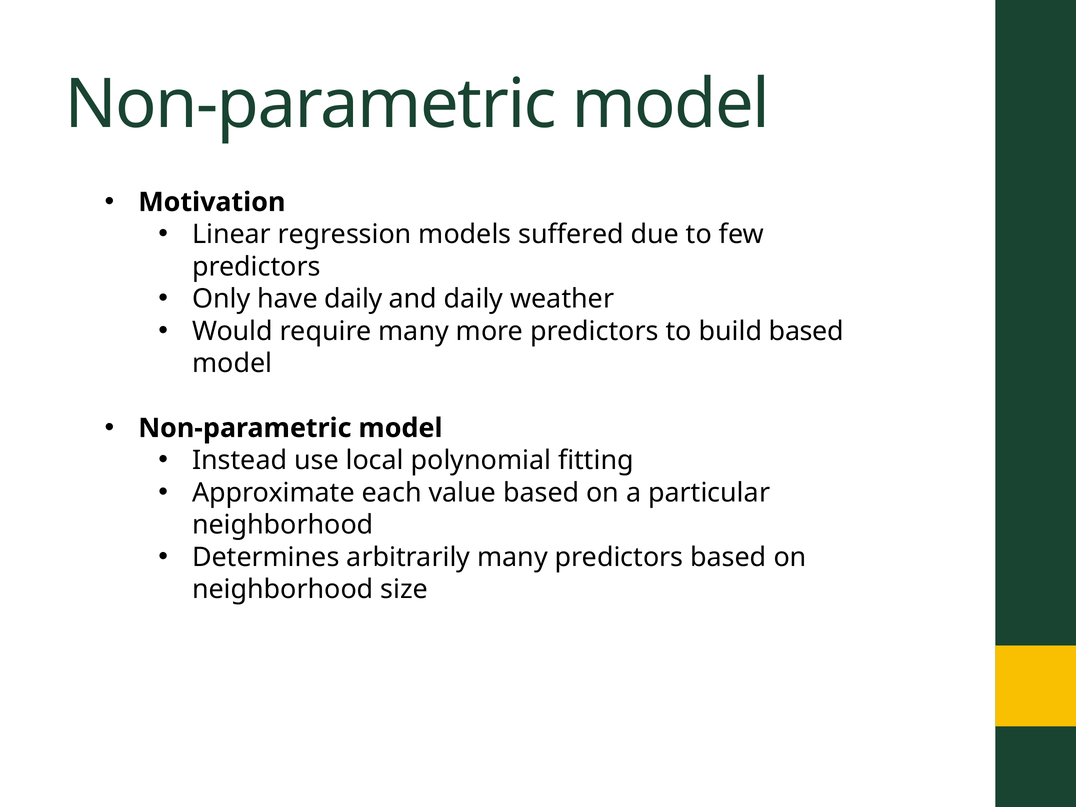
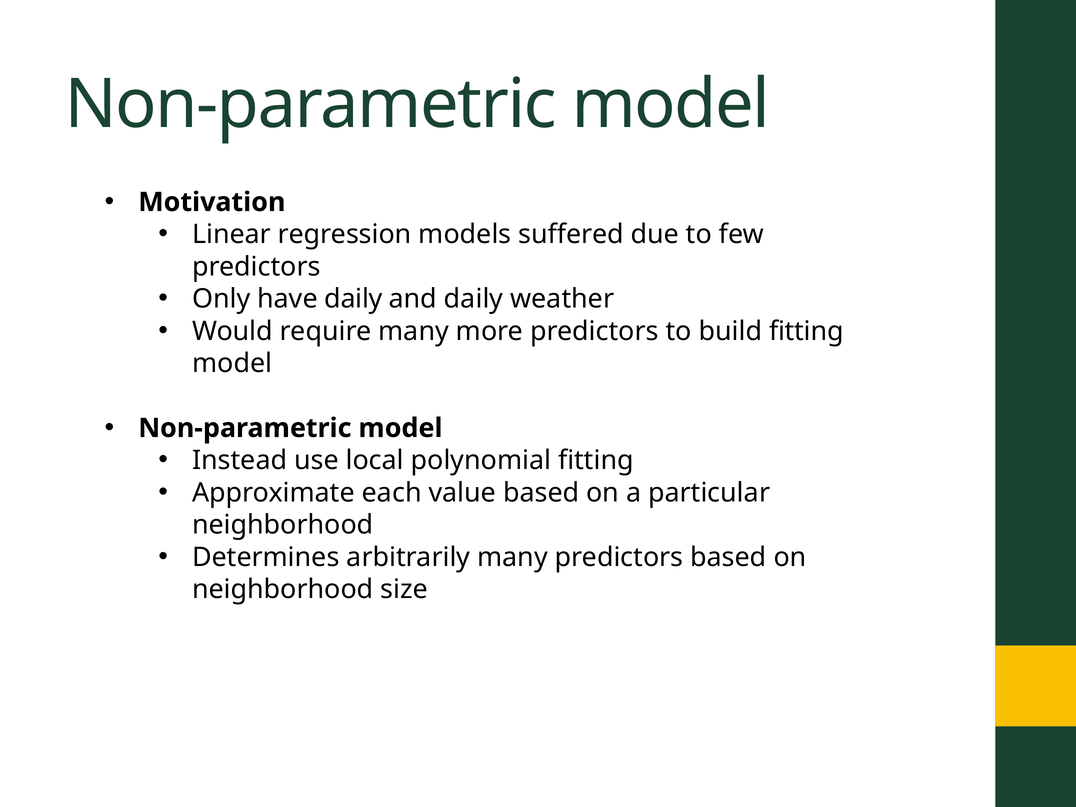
build based: based -> fitting
